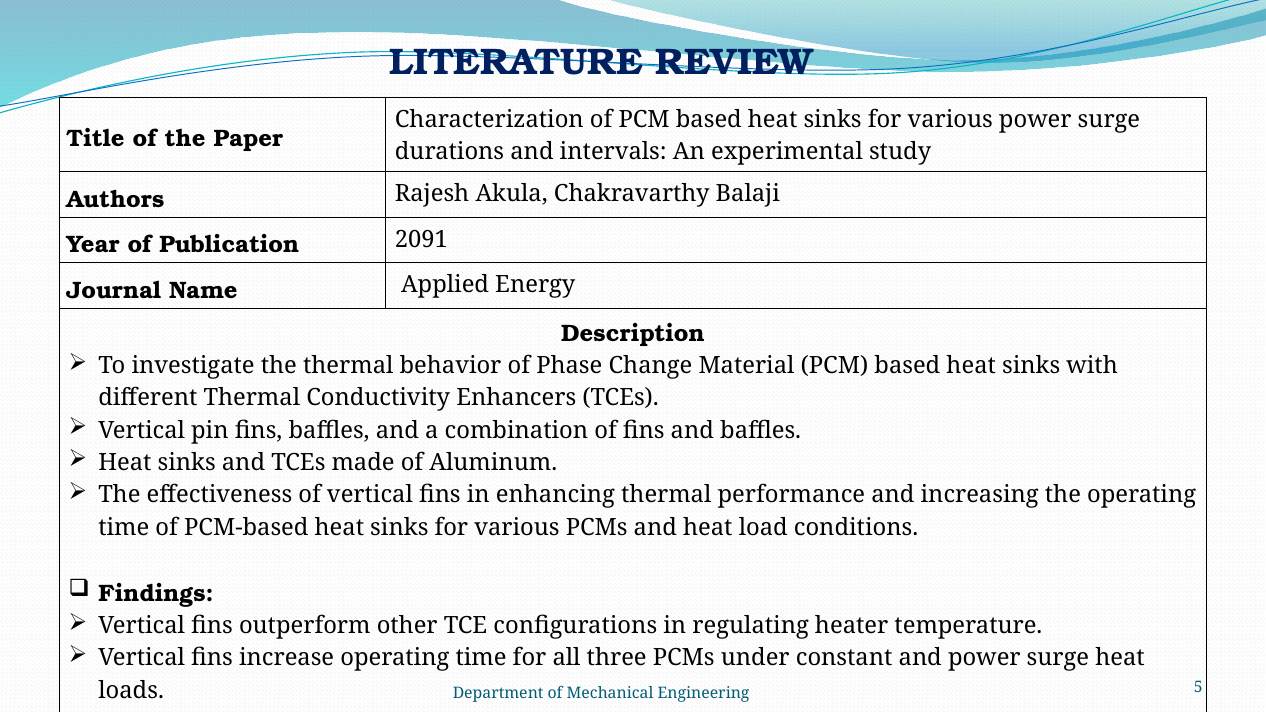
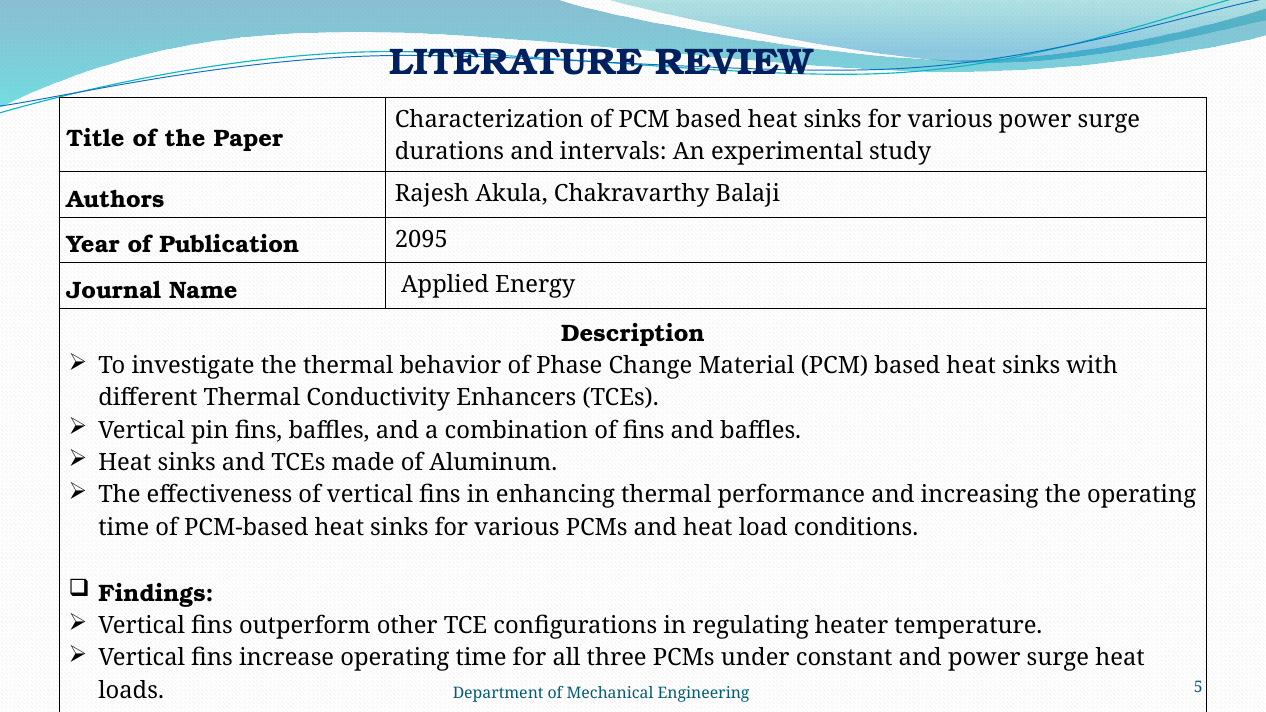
2091: 2091 -> 2095
